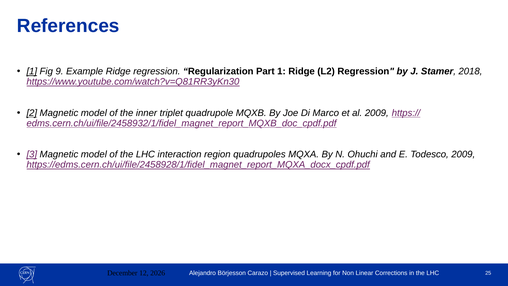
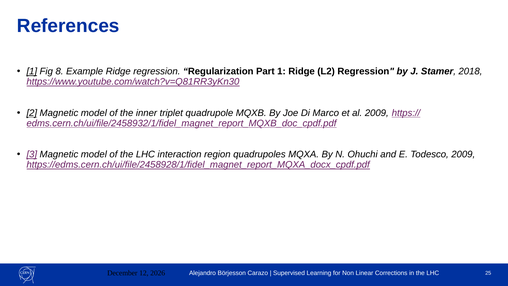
9: 9 -> 8
